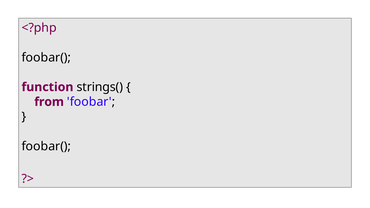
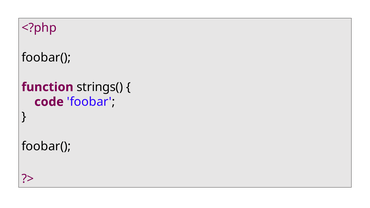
from: from -> code
